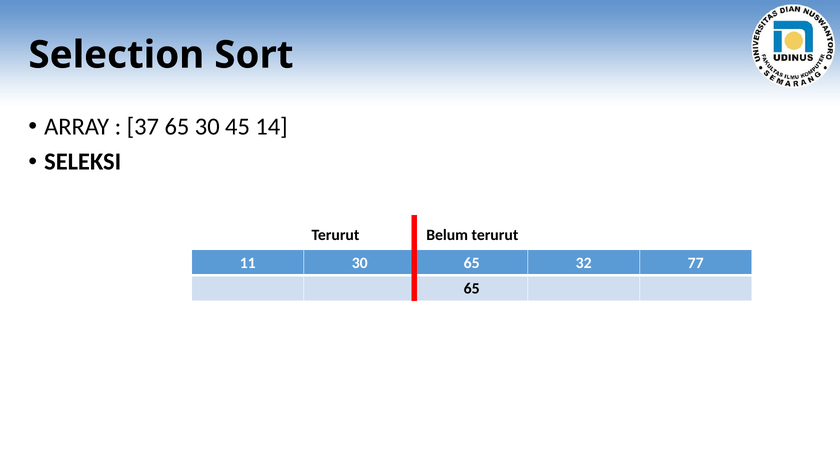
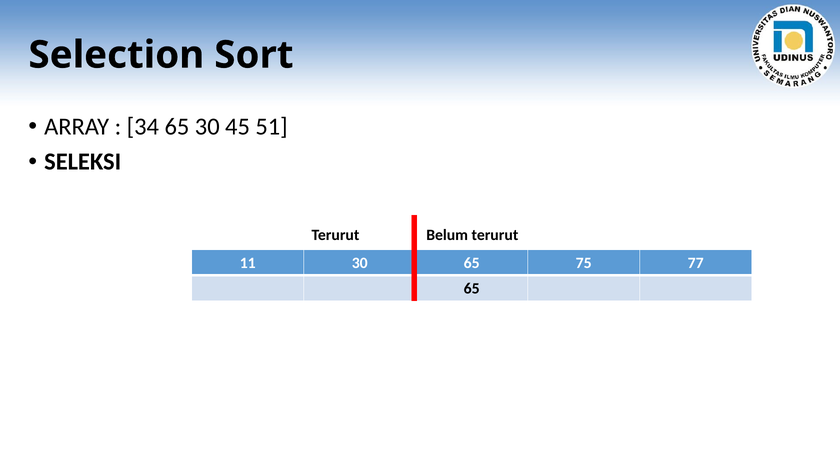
37: 37 -> 34
14: 14 -> 51
32: 32 -> 75
